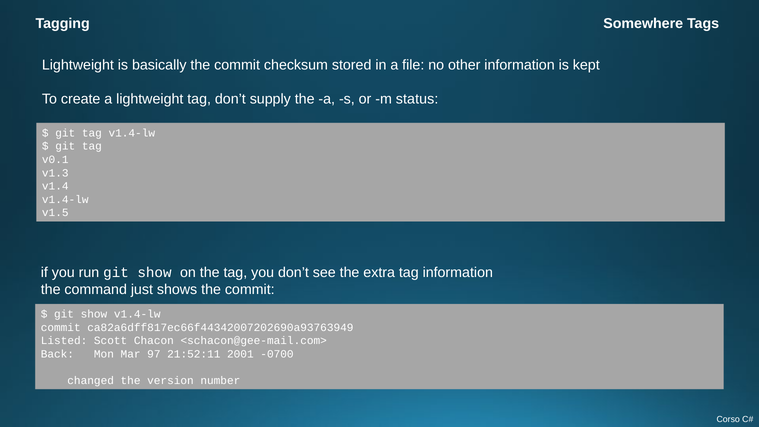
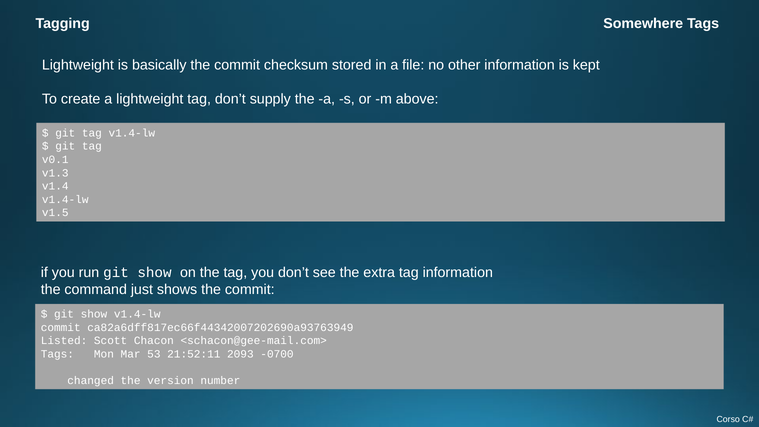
status: status -> above
Back at (57, 354): Back -> Tags
97: 97 -> 53
2001: 2001 -> 2093
